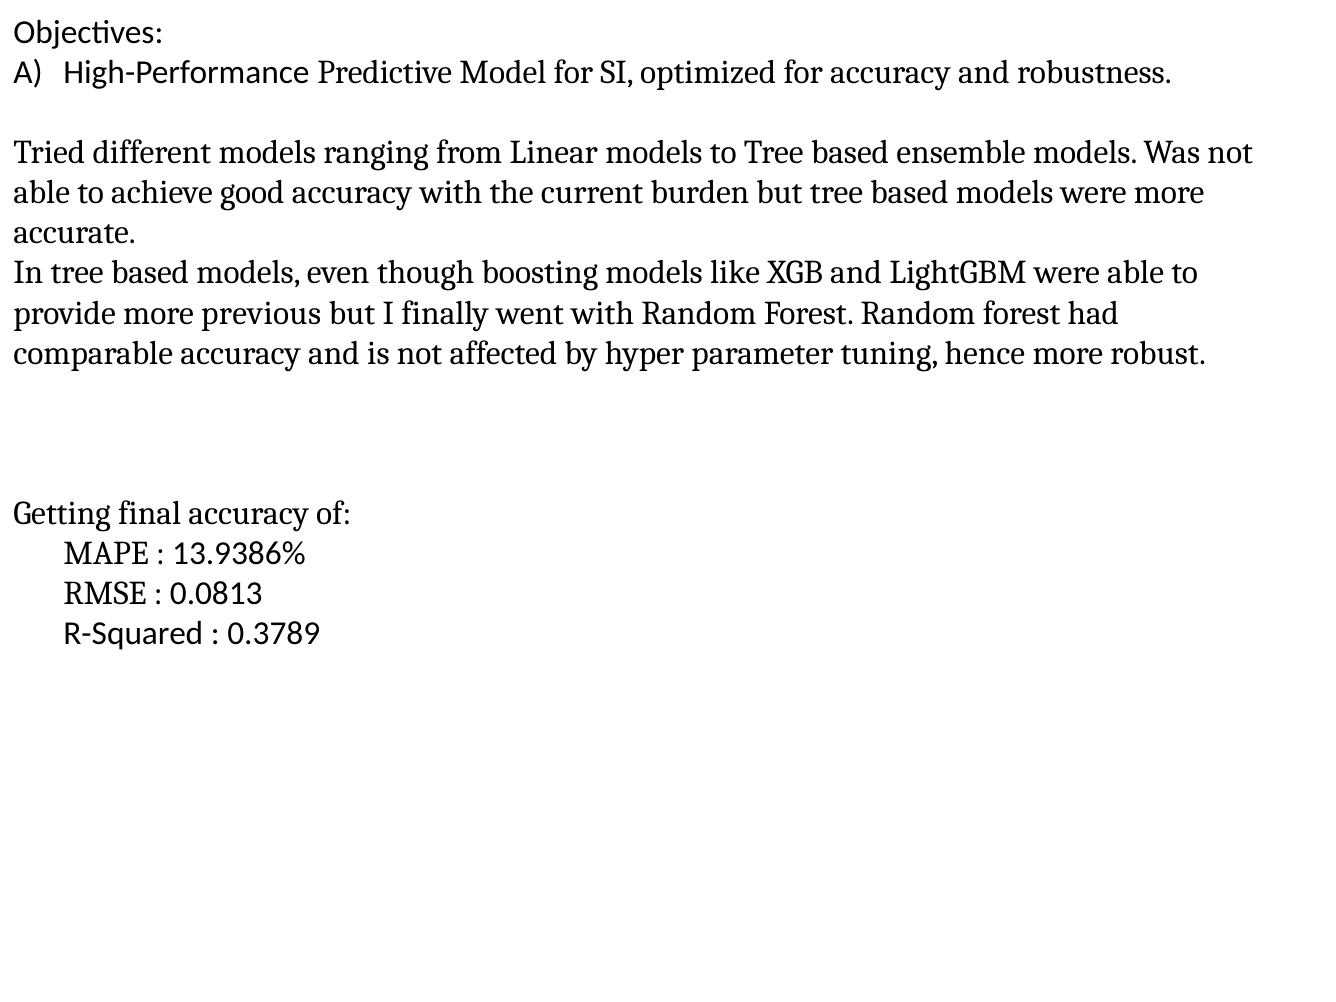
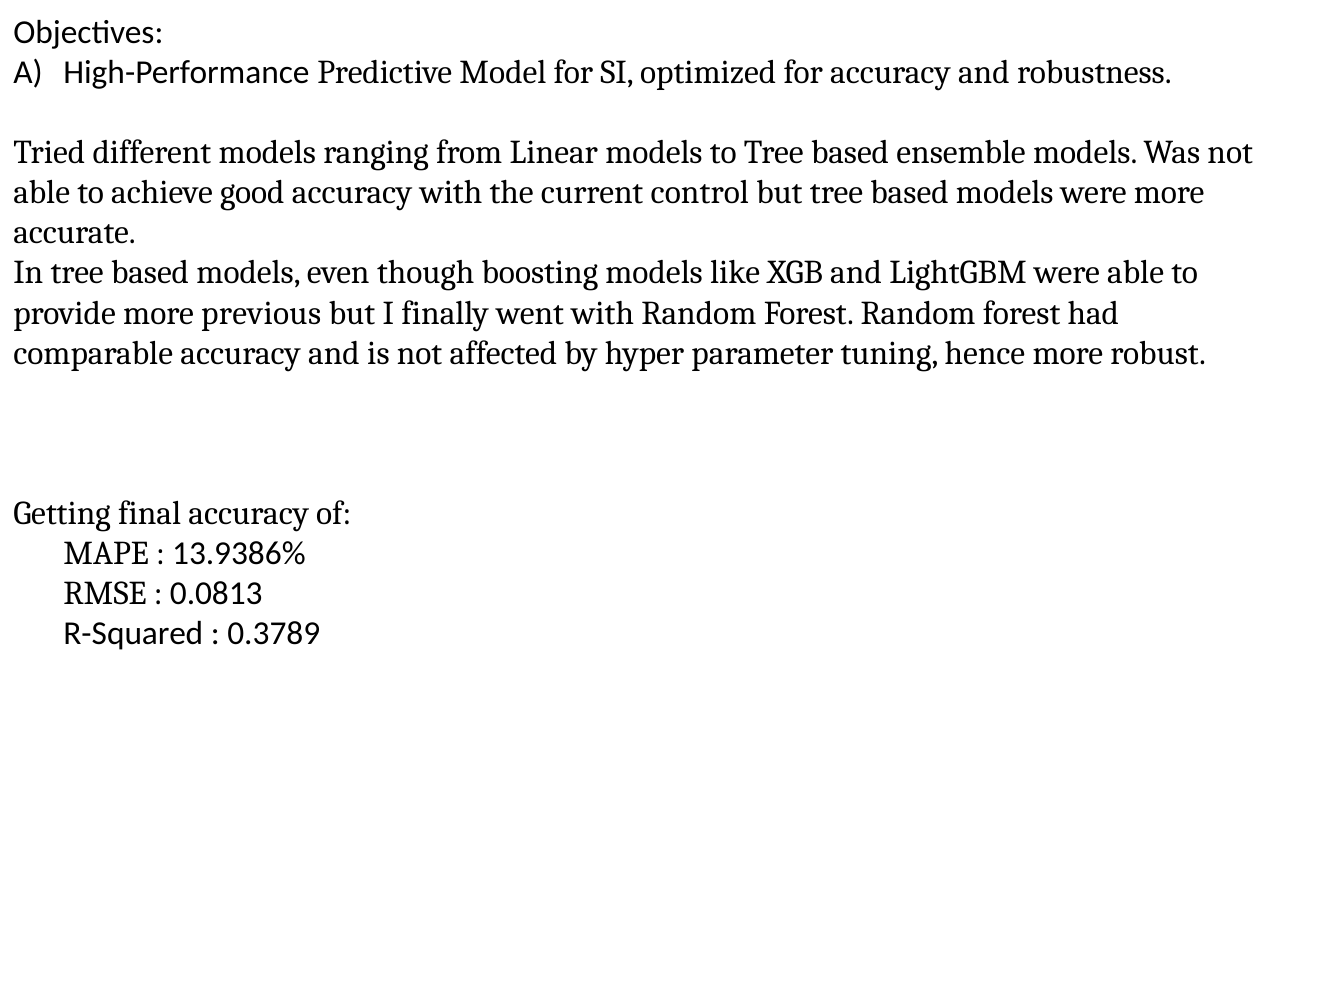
burden: burden -> control
